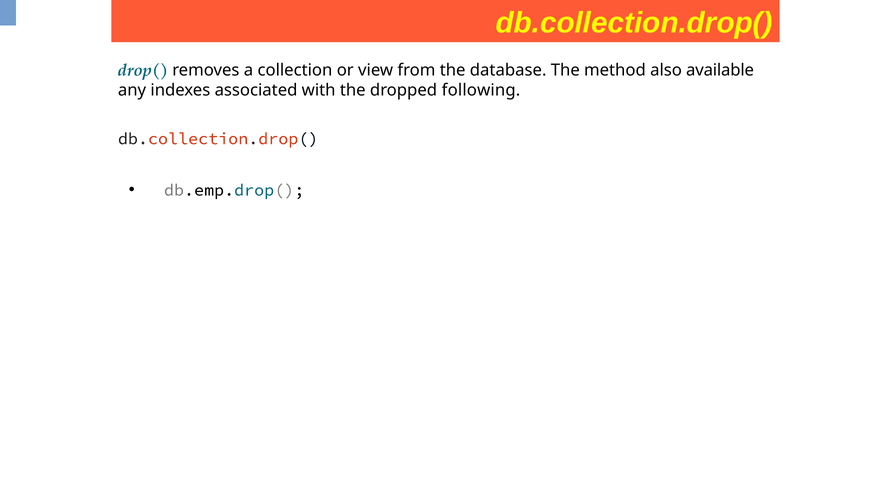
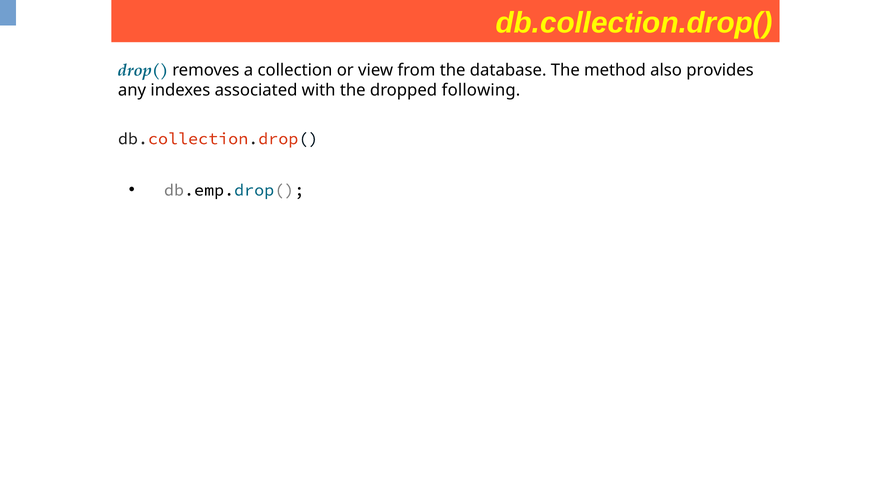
available: available -> provides
